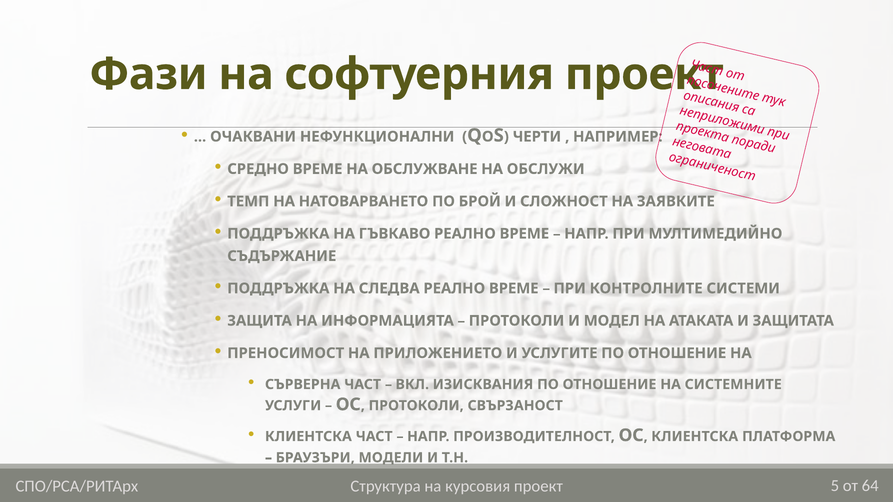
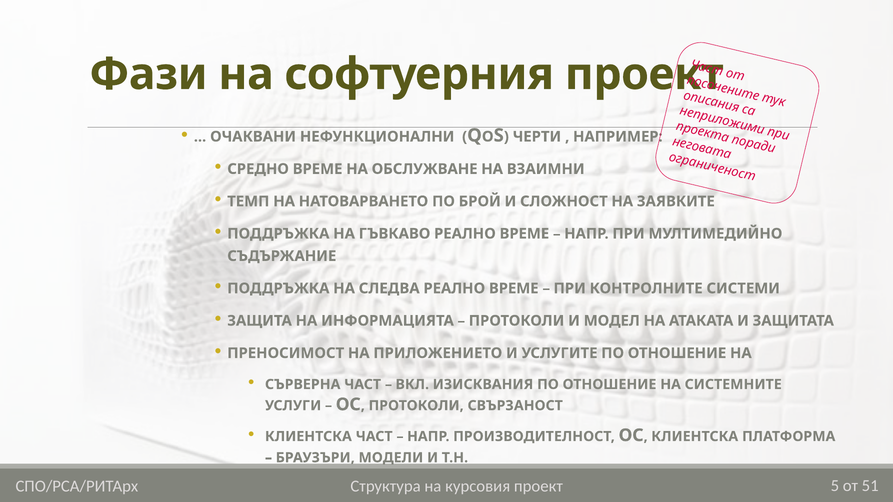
ОБСЛУЖИ: ОБСЛУЖИ -> ВЗАИМНИ
64: 64 -> 51
